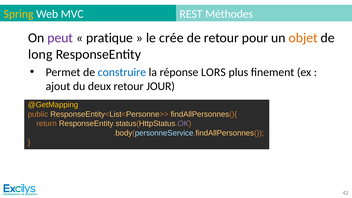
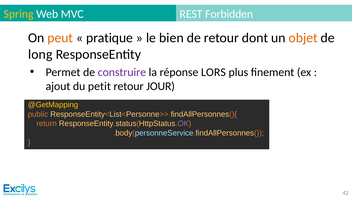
Méthodes: Méthodes -> Forbidden
peut colour: purple -> orange
crée: crée -> bien
pour: pour -> dont
construire colour: blue -> purple
deux: deux -> petit
